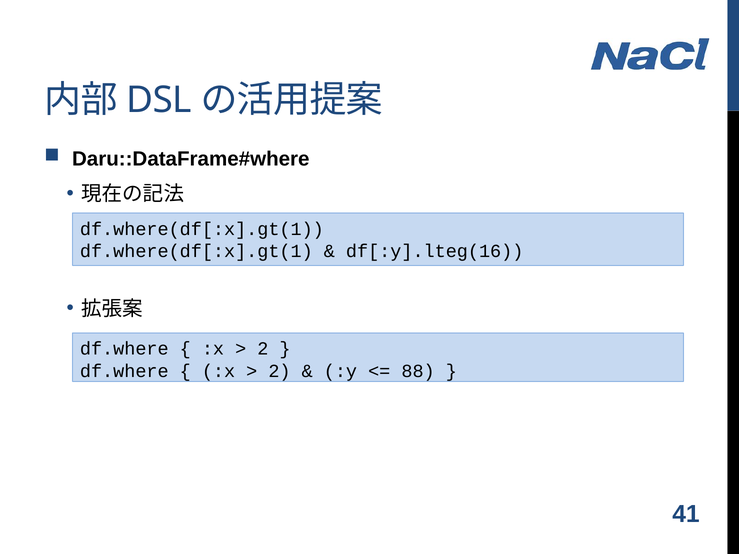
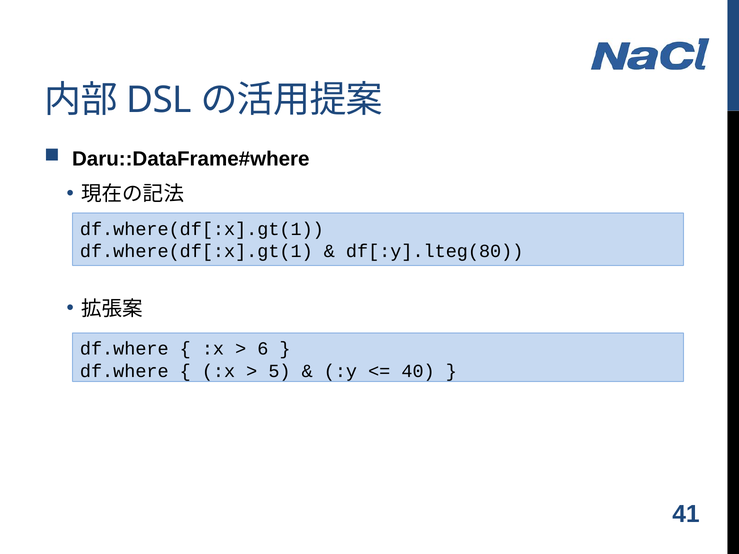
df[:y].lteg(16: df[:y].lteg(16 -> df[:y].lteg(80
2 at (263, 349): 2 -> 6
2 at (279, 371): 2 -> 5
88: 88 -> 40
